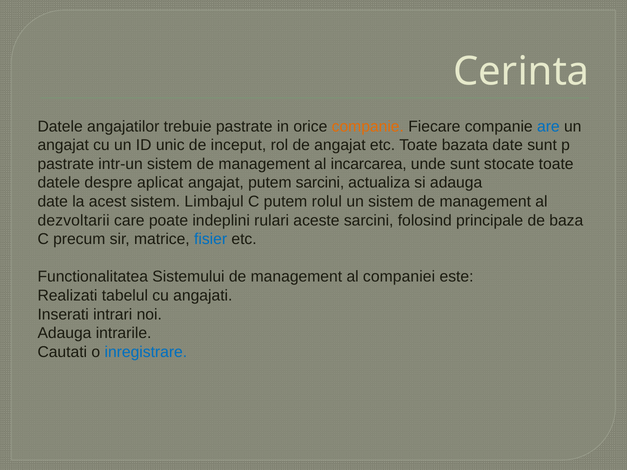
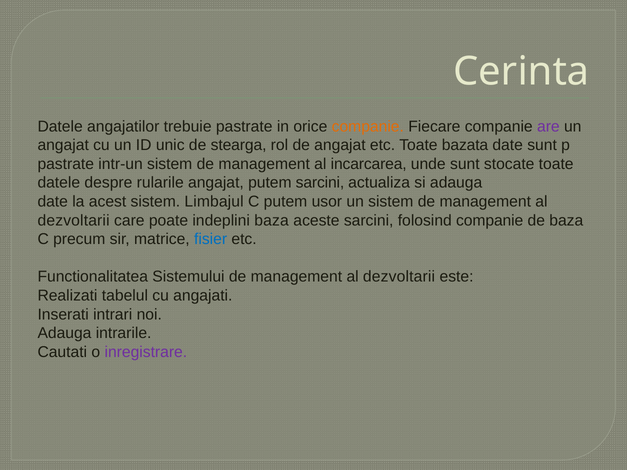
are colour: blue -> purple
inceput: inceput -> stearga
aplicat: aplicat -> rularile
rolul: rolul -> usor
indeplini rulari: rulari -> baza
folosind principale: principale -> companie
companiei at (399, 277): companiei -> dezvoltarii
inregistrare colour: blue -> purple
